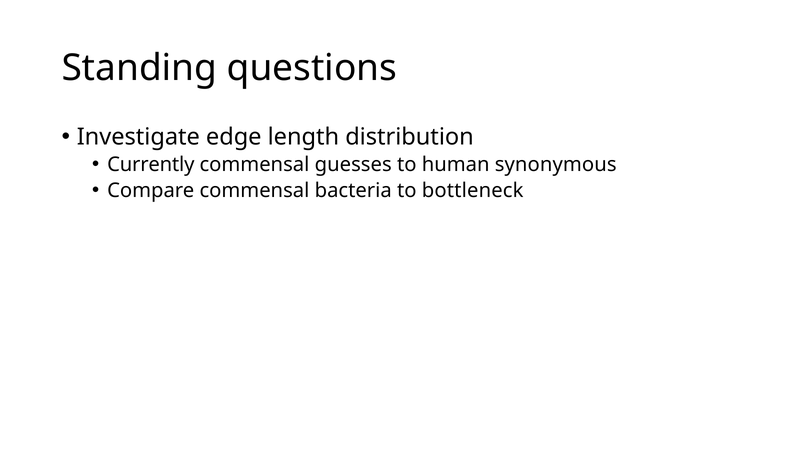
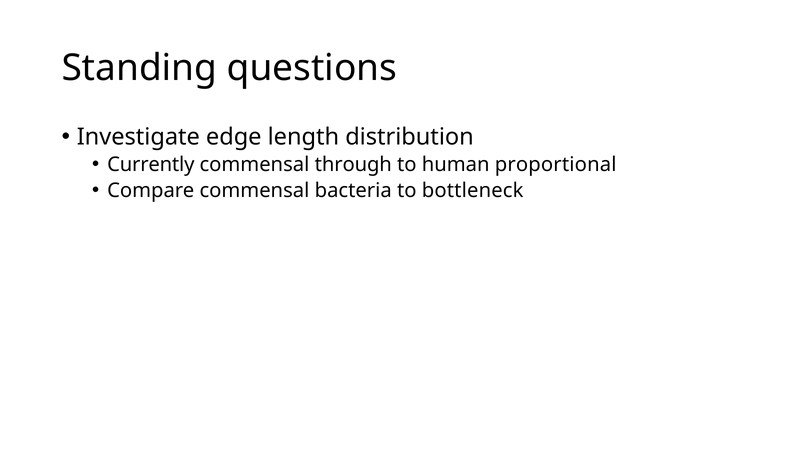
guesses: guesses -> through
synonymous: synonymous -> proportional
